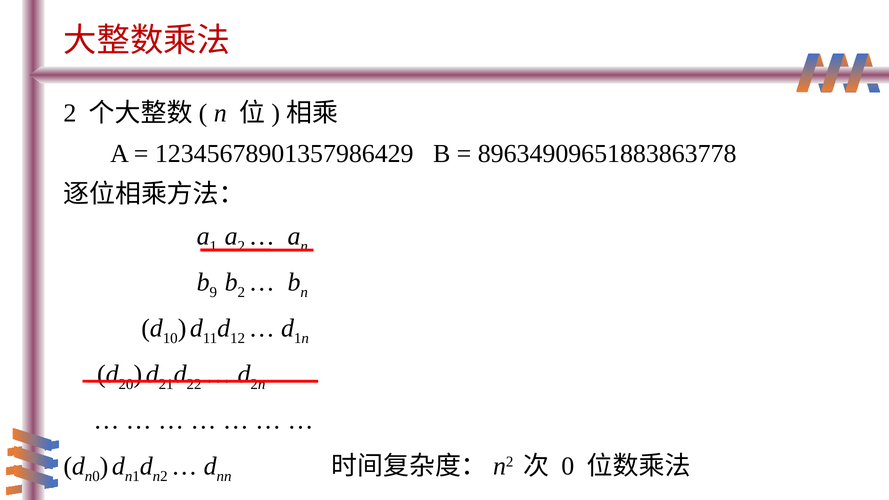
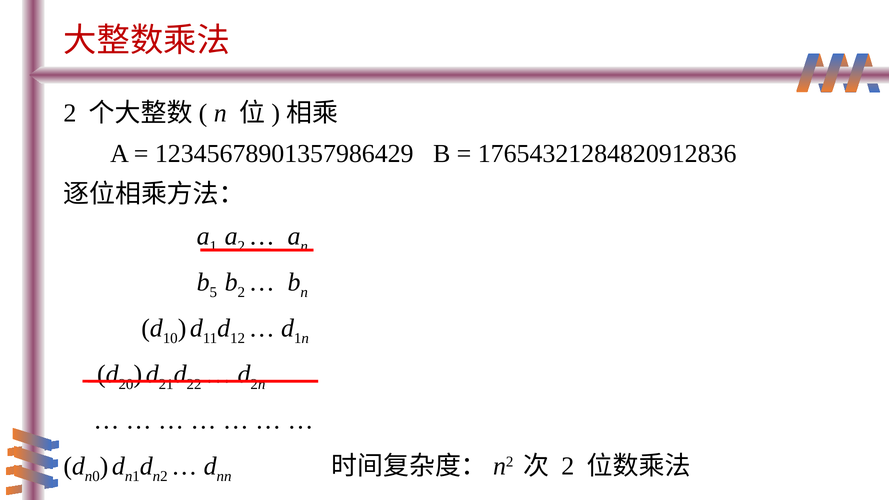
89634909651883863778: 89634909651883863778 -> 17654321284820912836
9: 9 -> 5
0 at (568, 466): 0 -> 2
